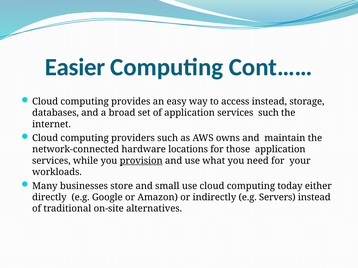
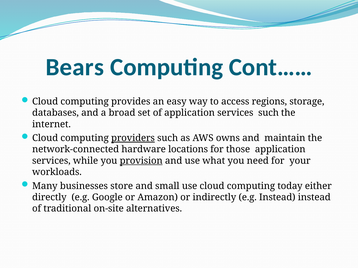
Easier: Easier -> Bears
access instead: instead -> regions
providers underline: none -> present
e.g Servers: Servers -> Instead
